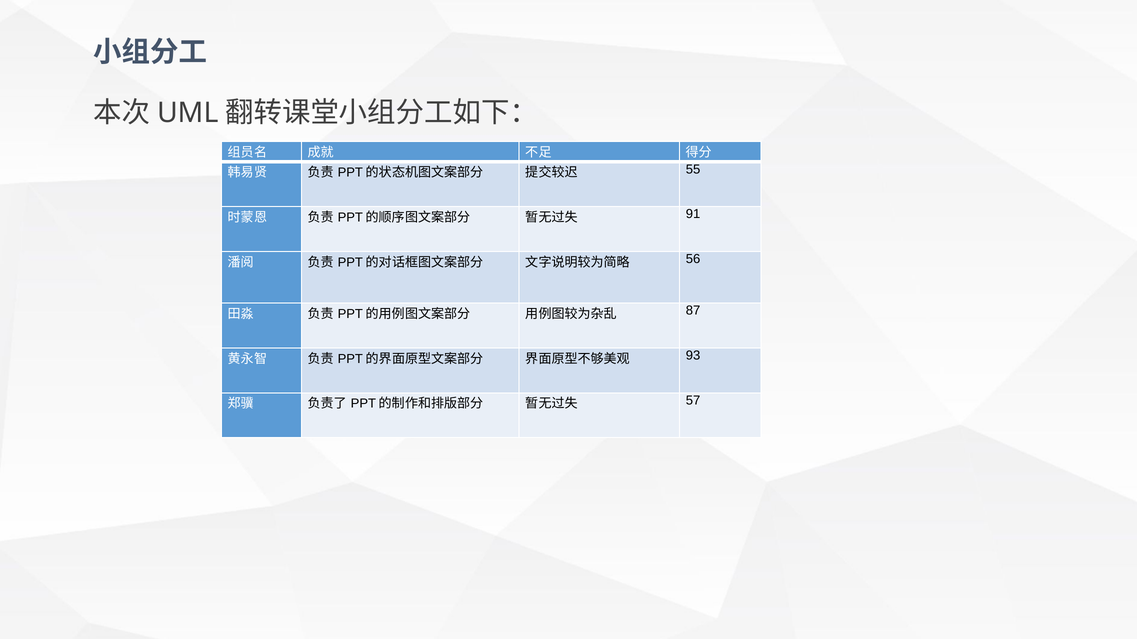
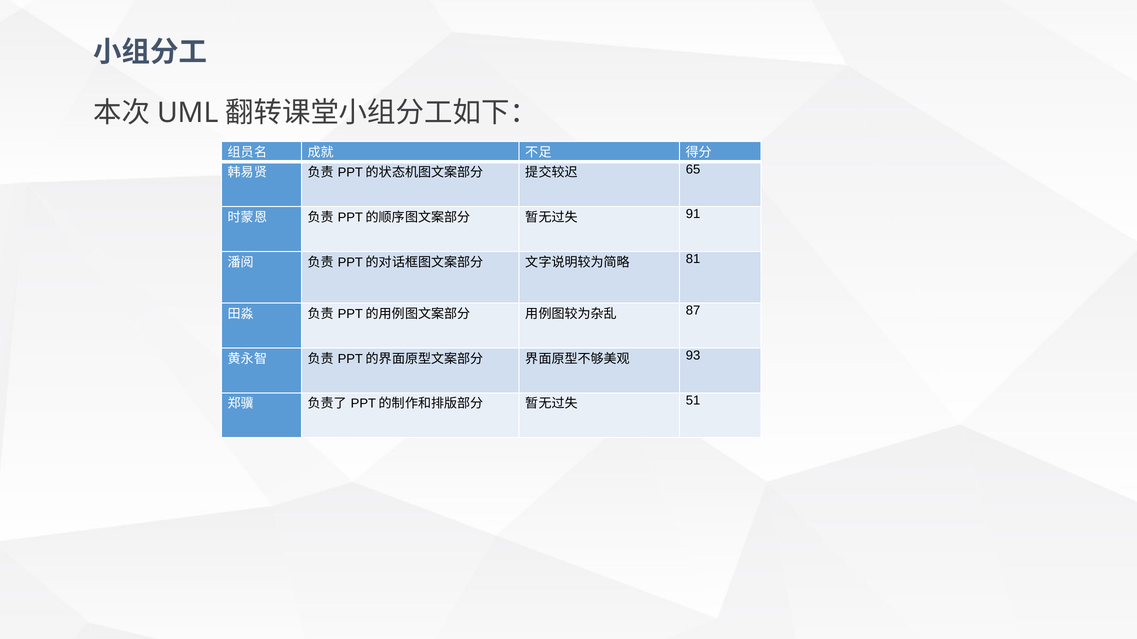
55: 55 -> 65
56: 56 -> 81
57: 57 -> 51
